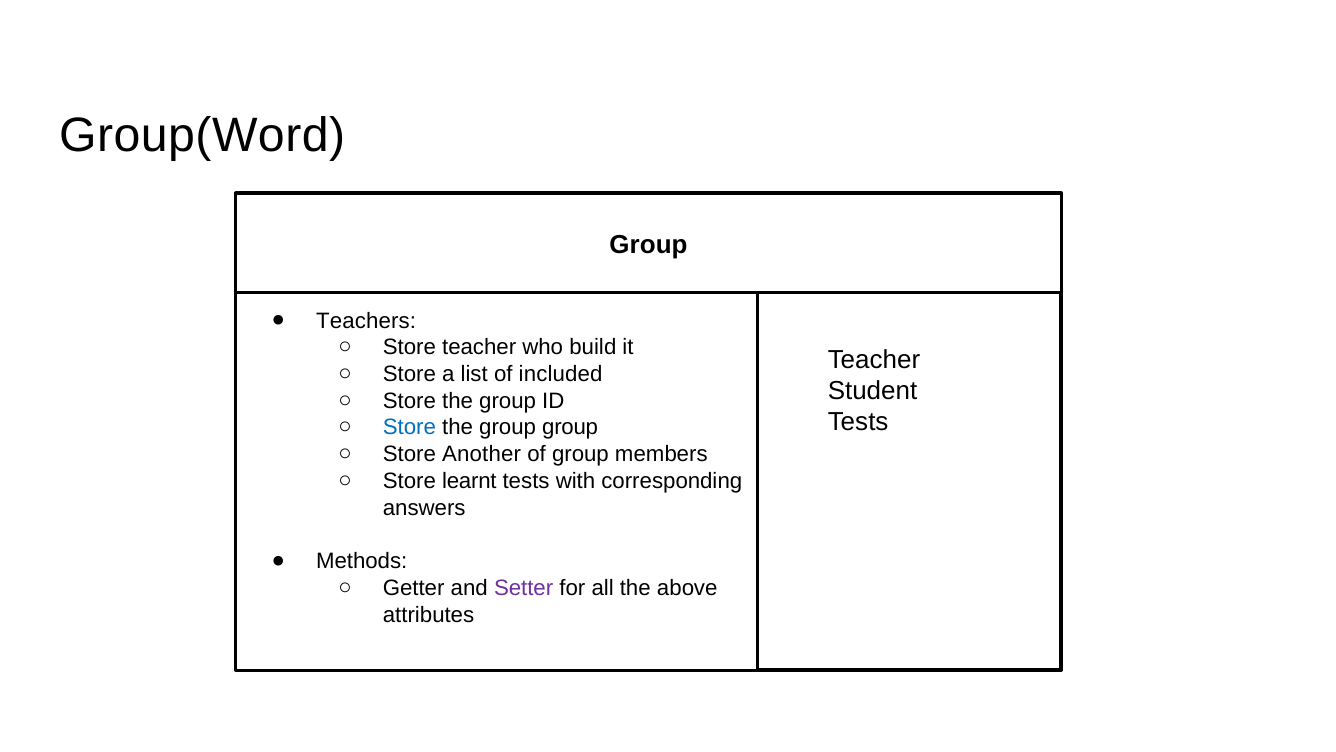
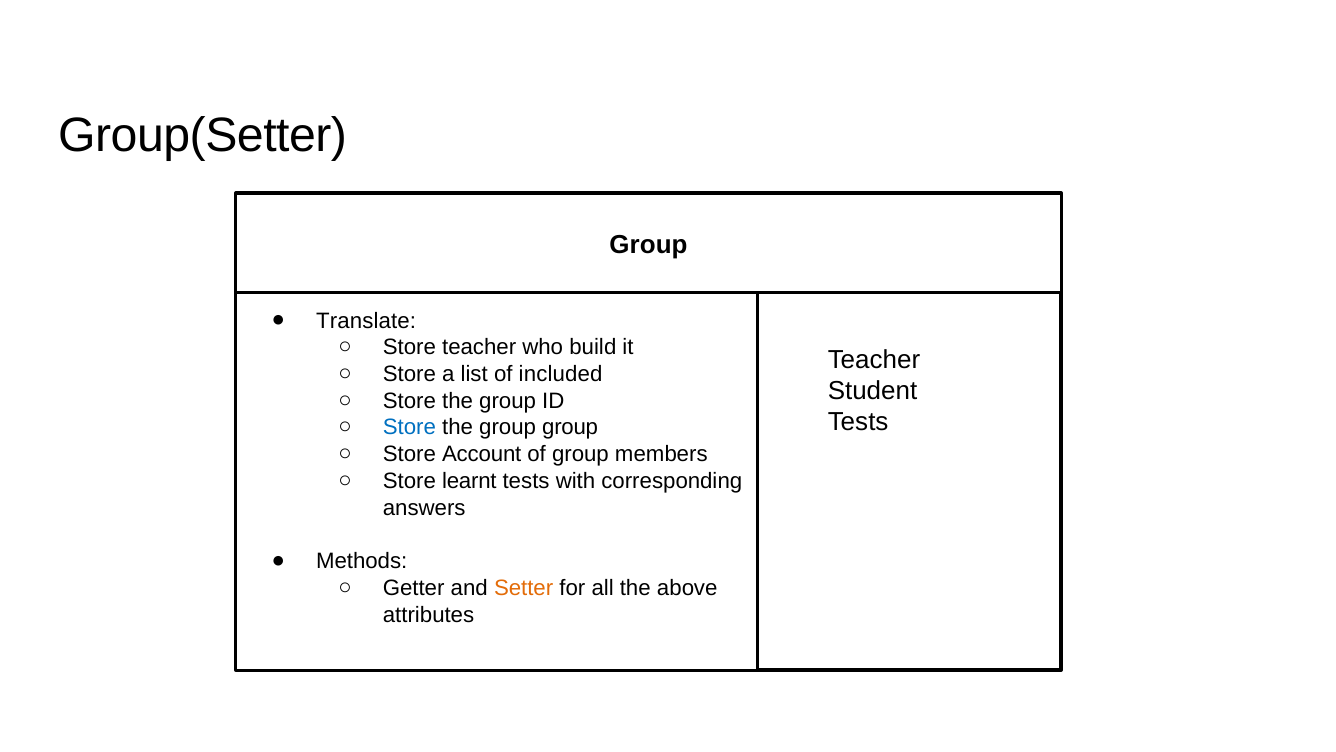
Group(Word: Group(Word -> Group(Setter
Teachers: Teachers -> Translate
Another: Another -> Account
Setter colour: purple -> orange
